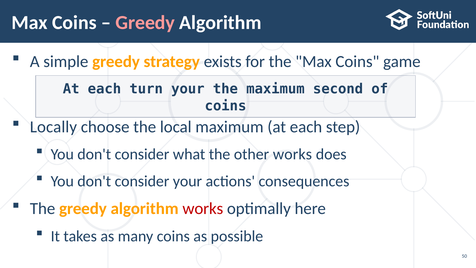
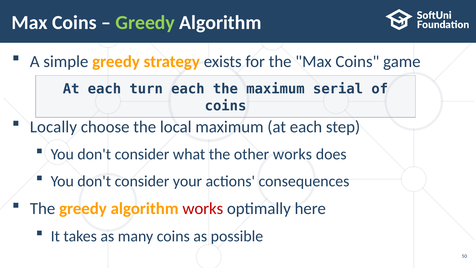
Greedy at (145, 23) colour: pink -> light green
turn your: your -> each
second: second -> serial
